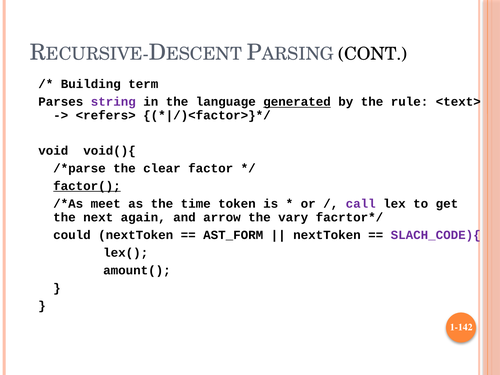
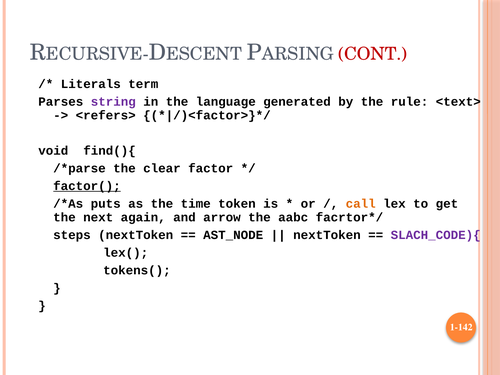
CONT colour: black -> red
Building: Building -> Literals
generated underline: present -> none
void(){: void(){ -> find(){
meet: meet -> puts
call colour: purple -> orange
vary: vary -> aabc
could: could -> steps
AST_FORM: AST_FORM -> AST_NODE
amount(: amount( -> tokens(
